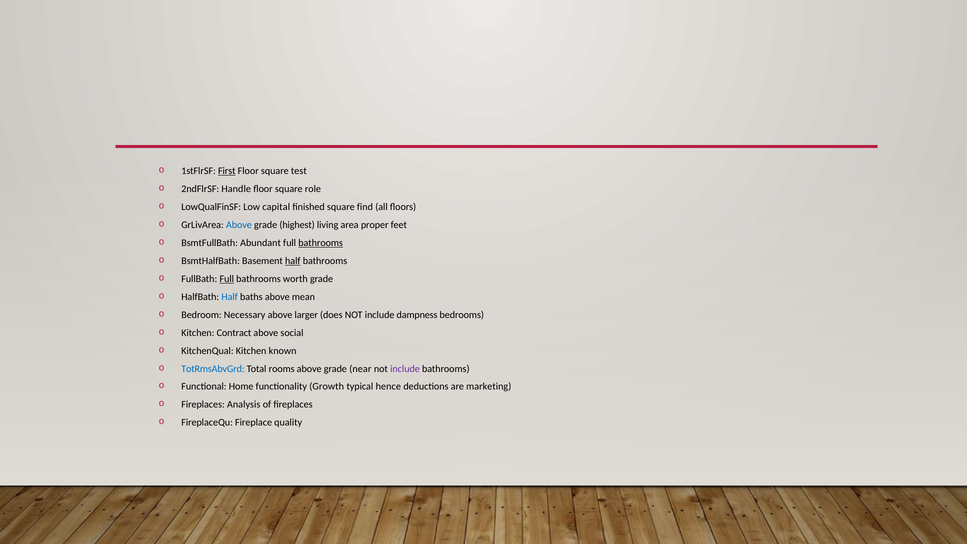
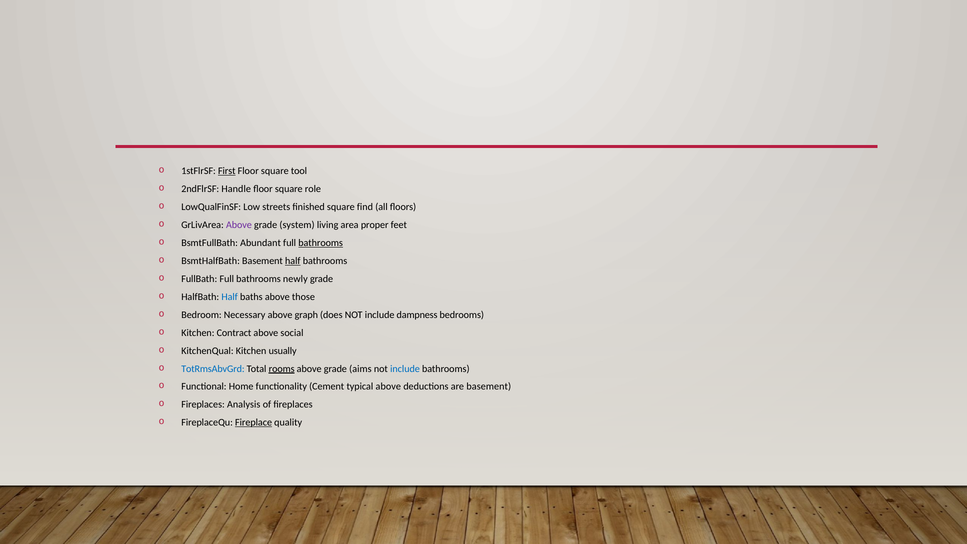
test: test -> tool
capital: capital -> streets
Above at (239, 225) colour: blue -> purple
highest: highest -> system
Full at (227, 279) underline: present -> none
worth: worth -> newly
mean: mean -> those
larger: larger -> graph
known: known -> usually
rooms underline: none -> present
near: near -> aims
include at (405, 369) colour: purple -> blue
Growth: Growth -> Cement
typical hence: hence -> above
are marketing: marketing -> basement
Fireplace underline: none -> present
